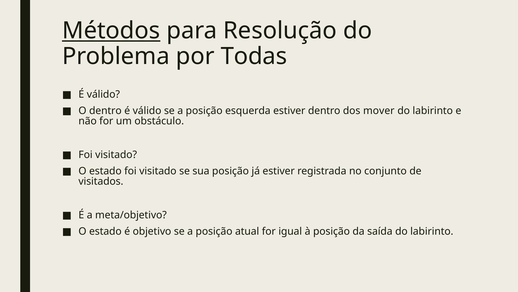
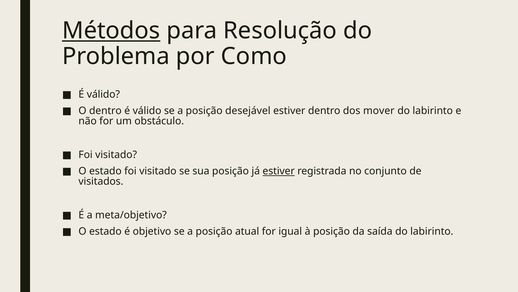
Todas: Todas -> Como
esquerda: esquerda -> desejável
estiver at (279, 171) underline: none -> present
